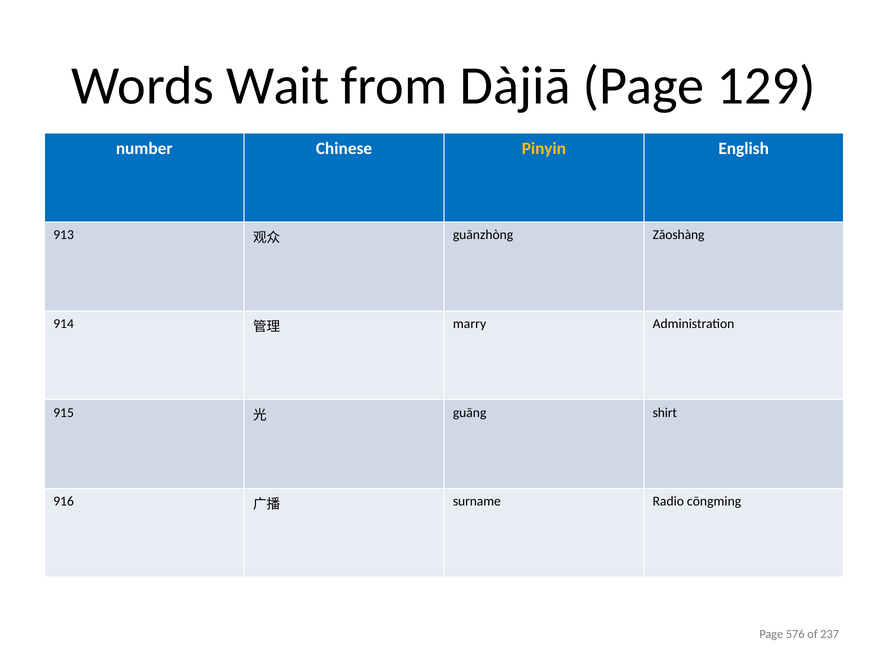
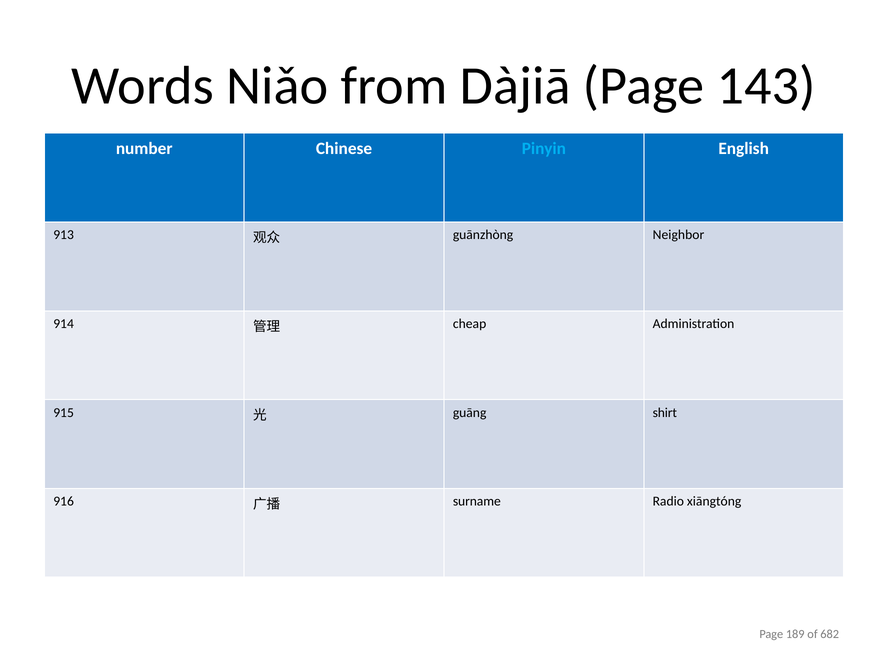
Wait: Wait -> Niǎo
129: 129 -> 143
Pinyin colour: yellow -> light blue
Zǎoshàng: Zǎoshàng -> Neighbor
marry: marry -> cheap
cōngming: cōngming -> xiāngtóng
576: 576 -> 189
237: 237 -> 682
